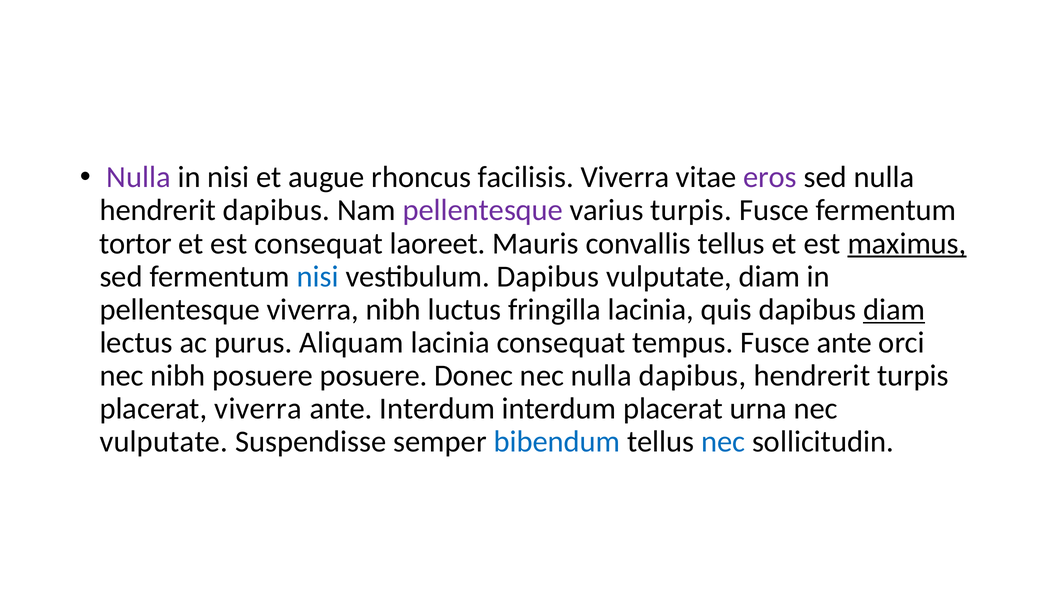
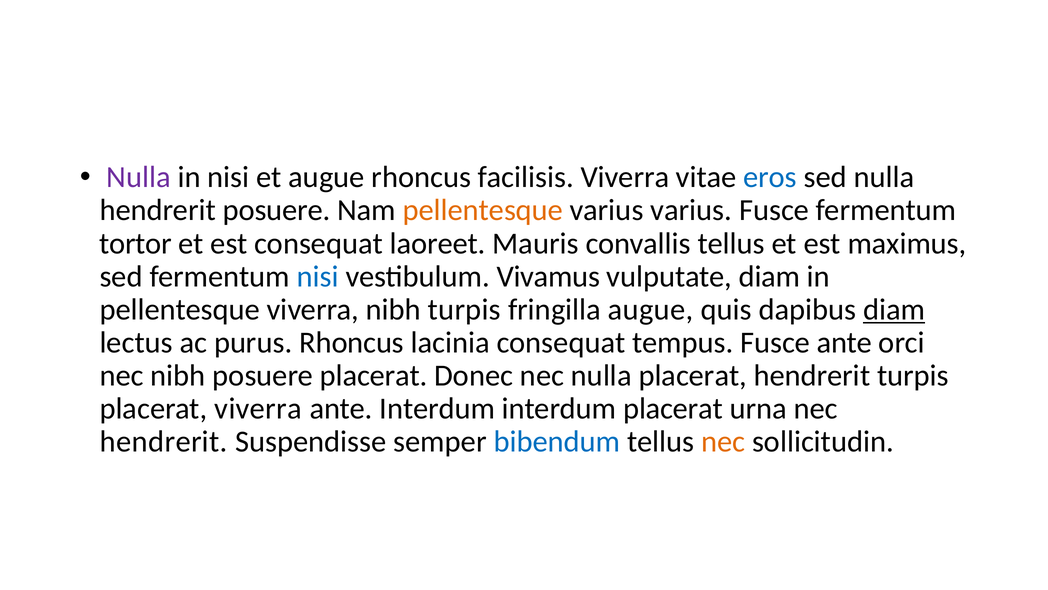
eros colour: purple -> blue
hendrerit dapibus: dapibus -> posuere
pellentesque at (483, 210) colour: purple -> orange
varius turpis: turpis -> varius
maximus underline: present -> none
vestibulum Dapibus: Dapibus -> Vivamus
nibh luctus: luctus -> turpis
fringilla lacinia: lacinia -> augue
purus Aliquam: Aliquam -> Rhoncus
posuere posuere: posuere -> placerat
nulla dapibus: dapibus -> placerat
vulputate at (164, 441): vulputate -> hendrerit
nec at (723, 441) colour: blue -> orange
